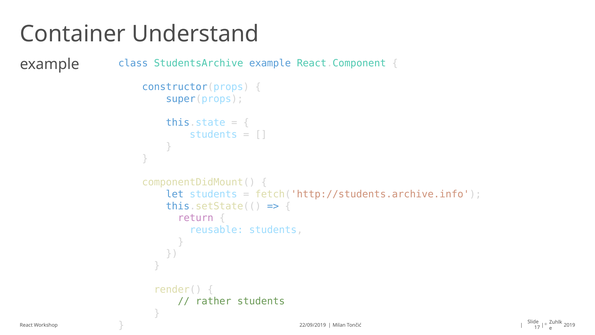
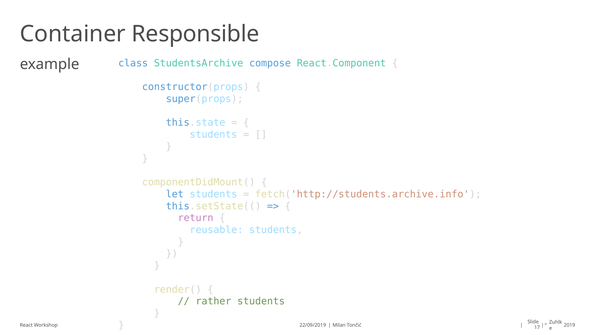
Understand: Understand -> Responsible
StudentsArchive example: example -> compose
